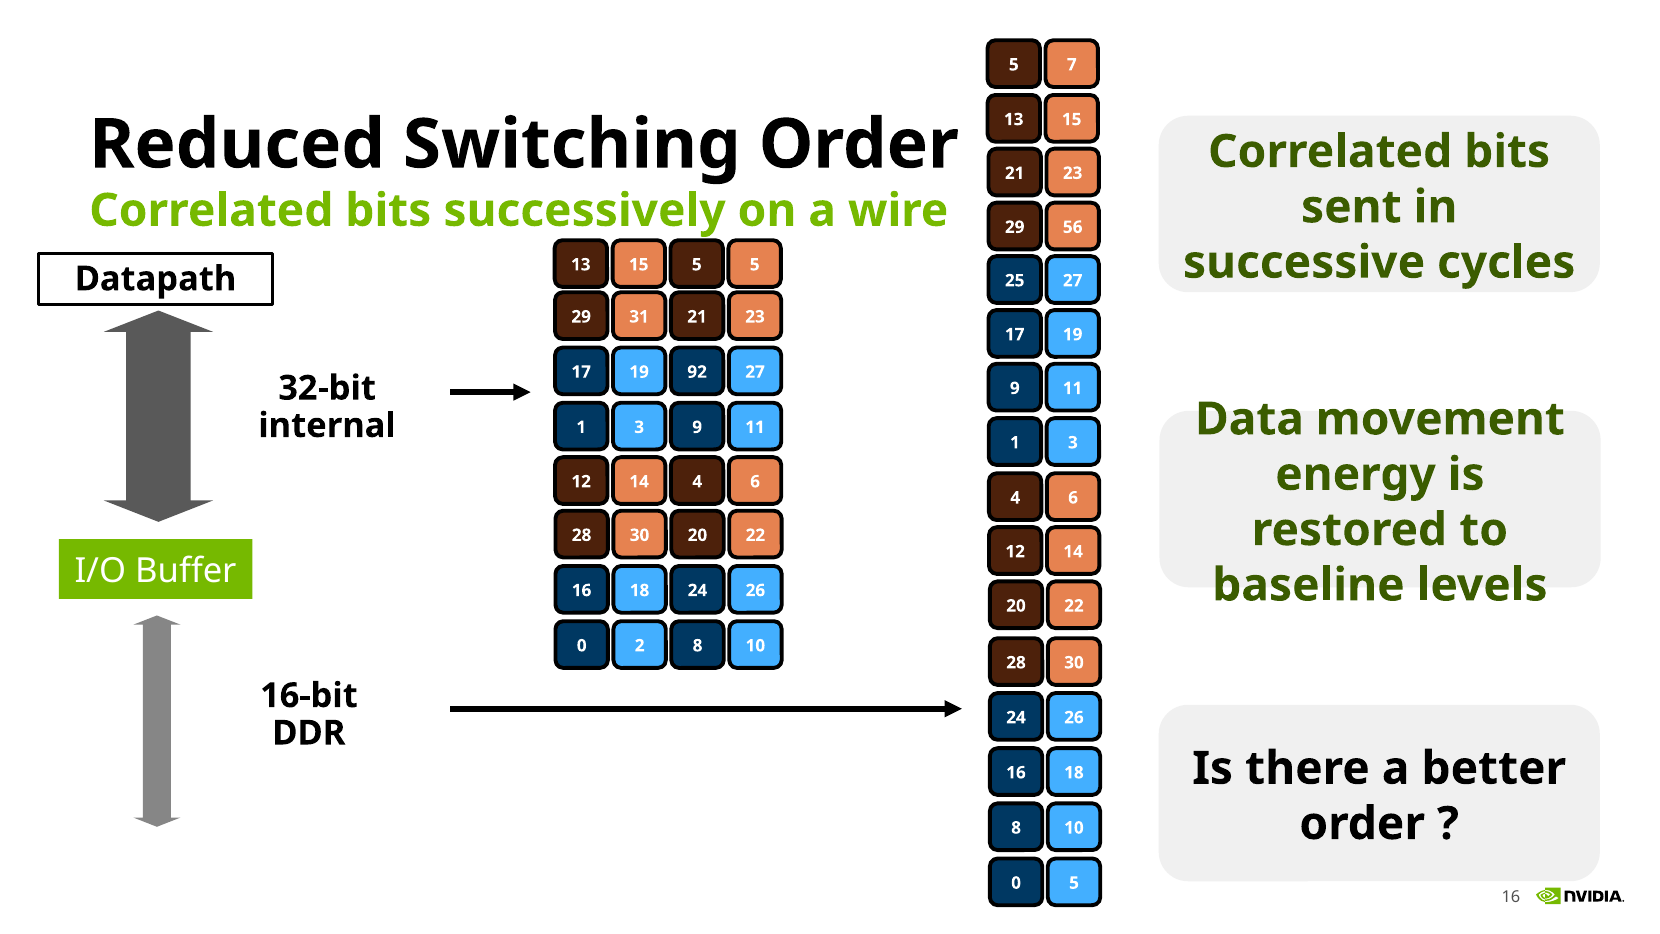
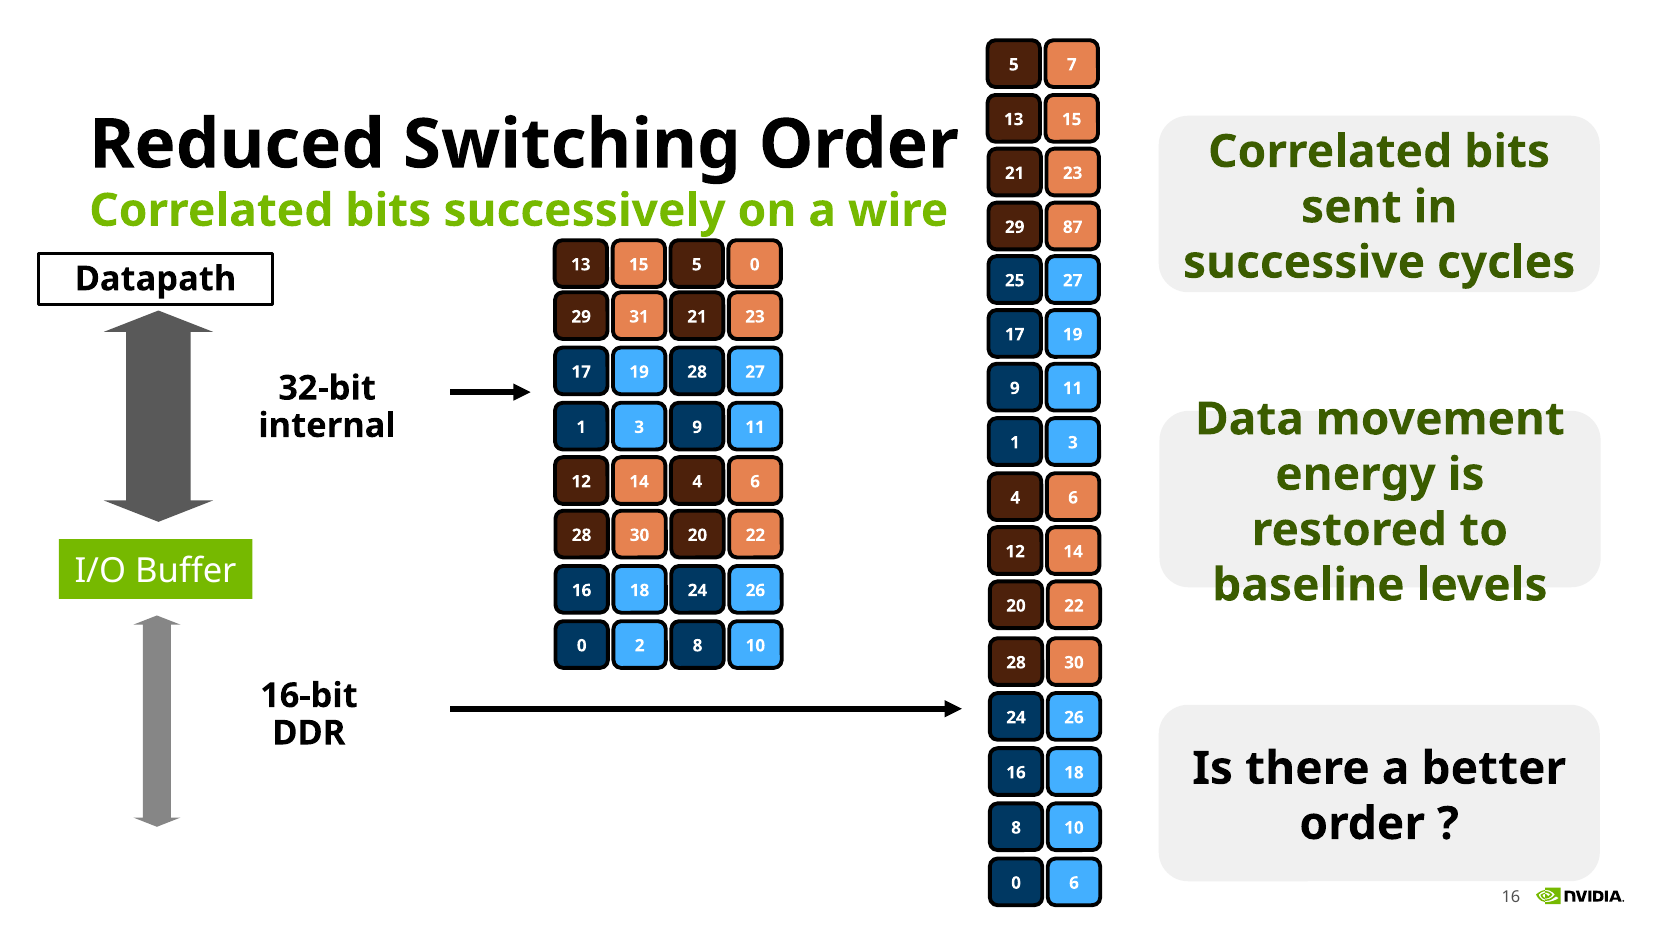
56: 56 -> 87
5 5: 5 -> 0
19 92: 92 -> 28
0 5: 5 -> 6
